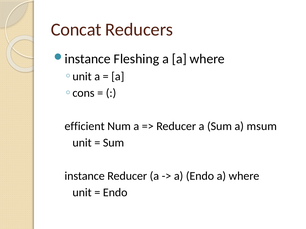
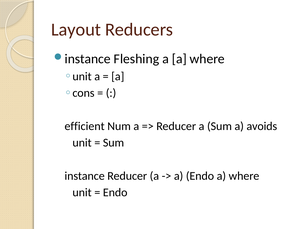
Concat: Concat -> Layout
msum: msum -> avoids
